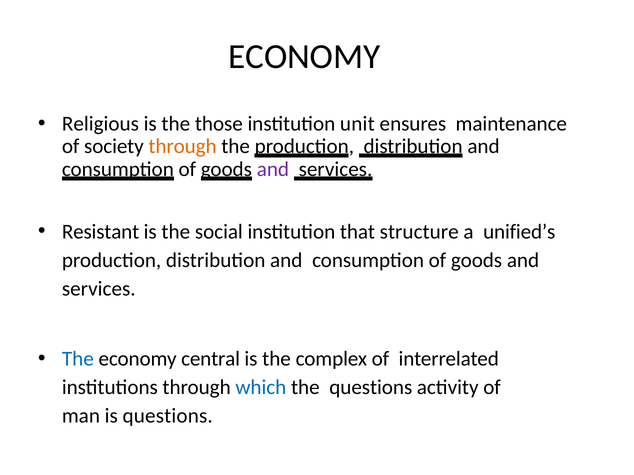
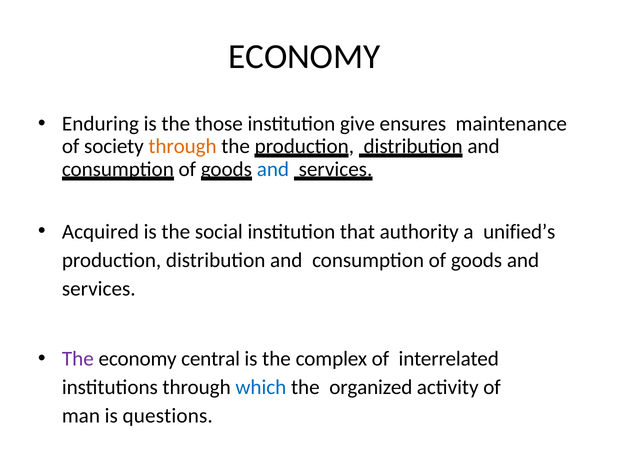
Religious: Religious -> Enduring
unit: unit -> give
and at (273, 169) colour: purple -> blue
Resistant: Resistant -> Acquired
structure: structure -> authority
The at (78, 359) colour: blue -> purple
the questions: questions -> organized
